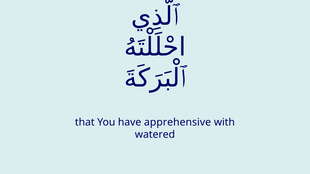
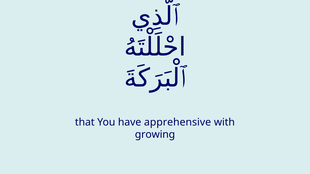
watered: watered -> growing
